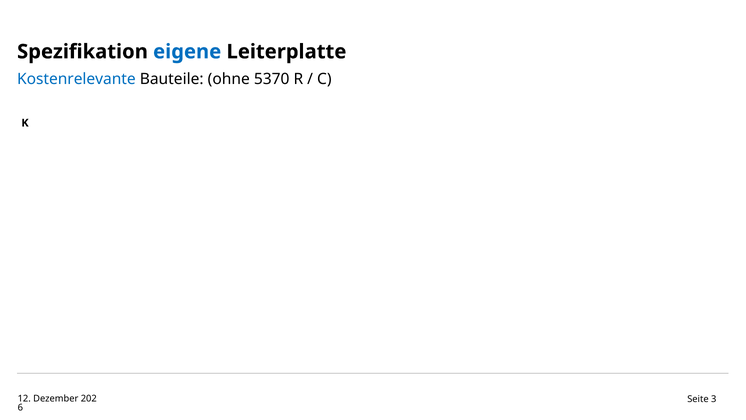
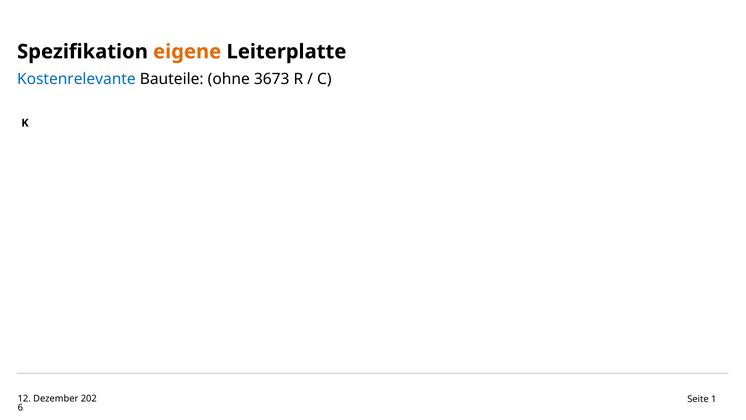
eigene colour: blue -> orange
5370: 5370 -> 3673
3: 3 -> 1
